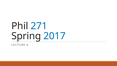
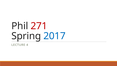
271 colour: blue -> red
